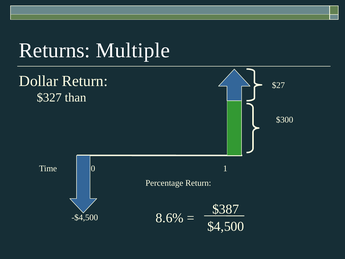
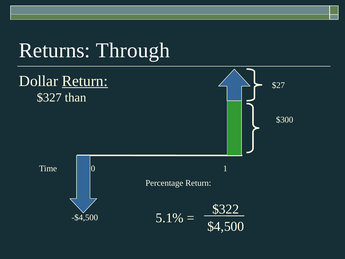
Multiple: Multiple -> Through
Return at (85, 81) underline: none -> present
$387: $387 -> $322
8.6%: 8.6% -> 5.1%
